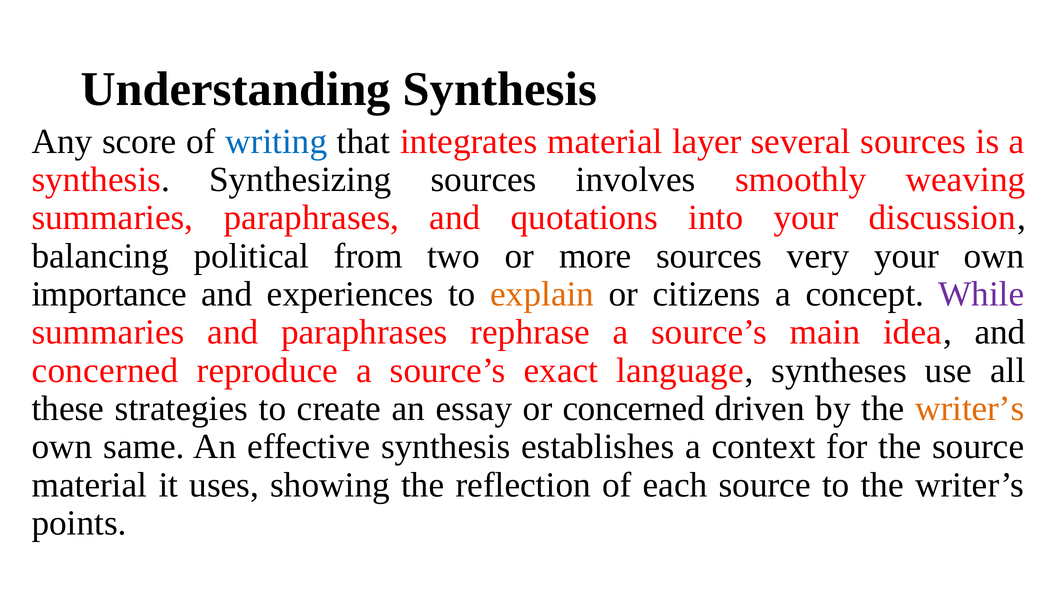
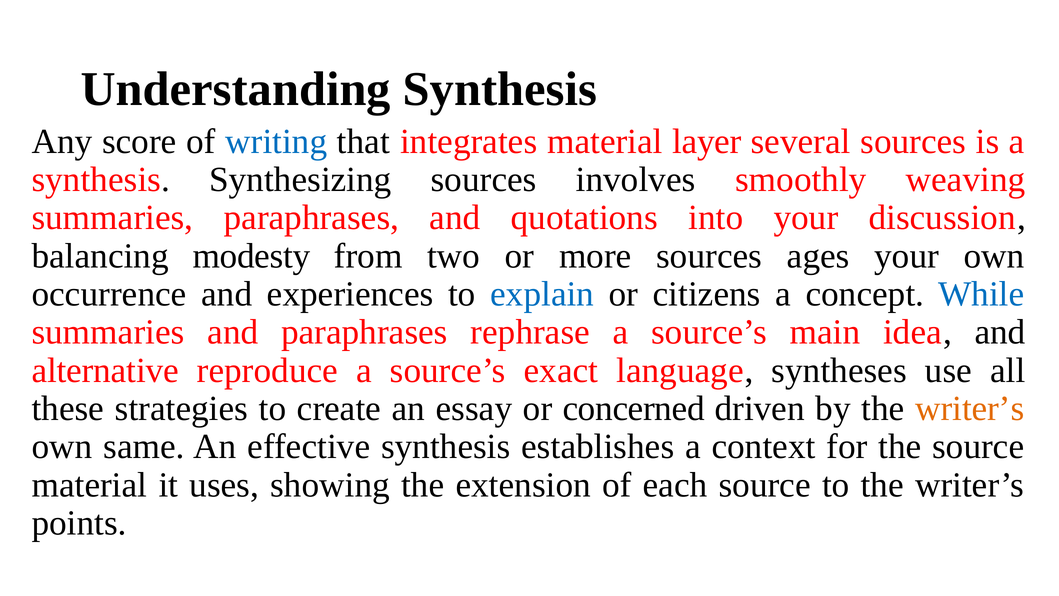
political: political -> modesty
very: very -> ages
importance: importance -> occurrence
explain colour: orange -> blue
While colour: purple -> blue
concerned at (105, 370): concerned -> alternative
reflection: reflection -> extension
